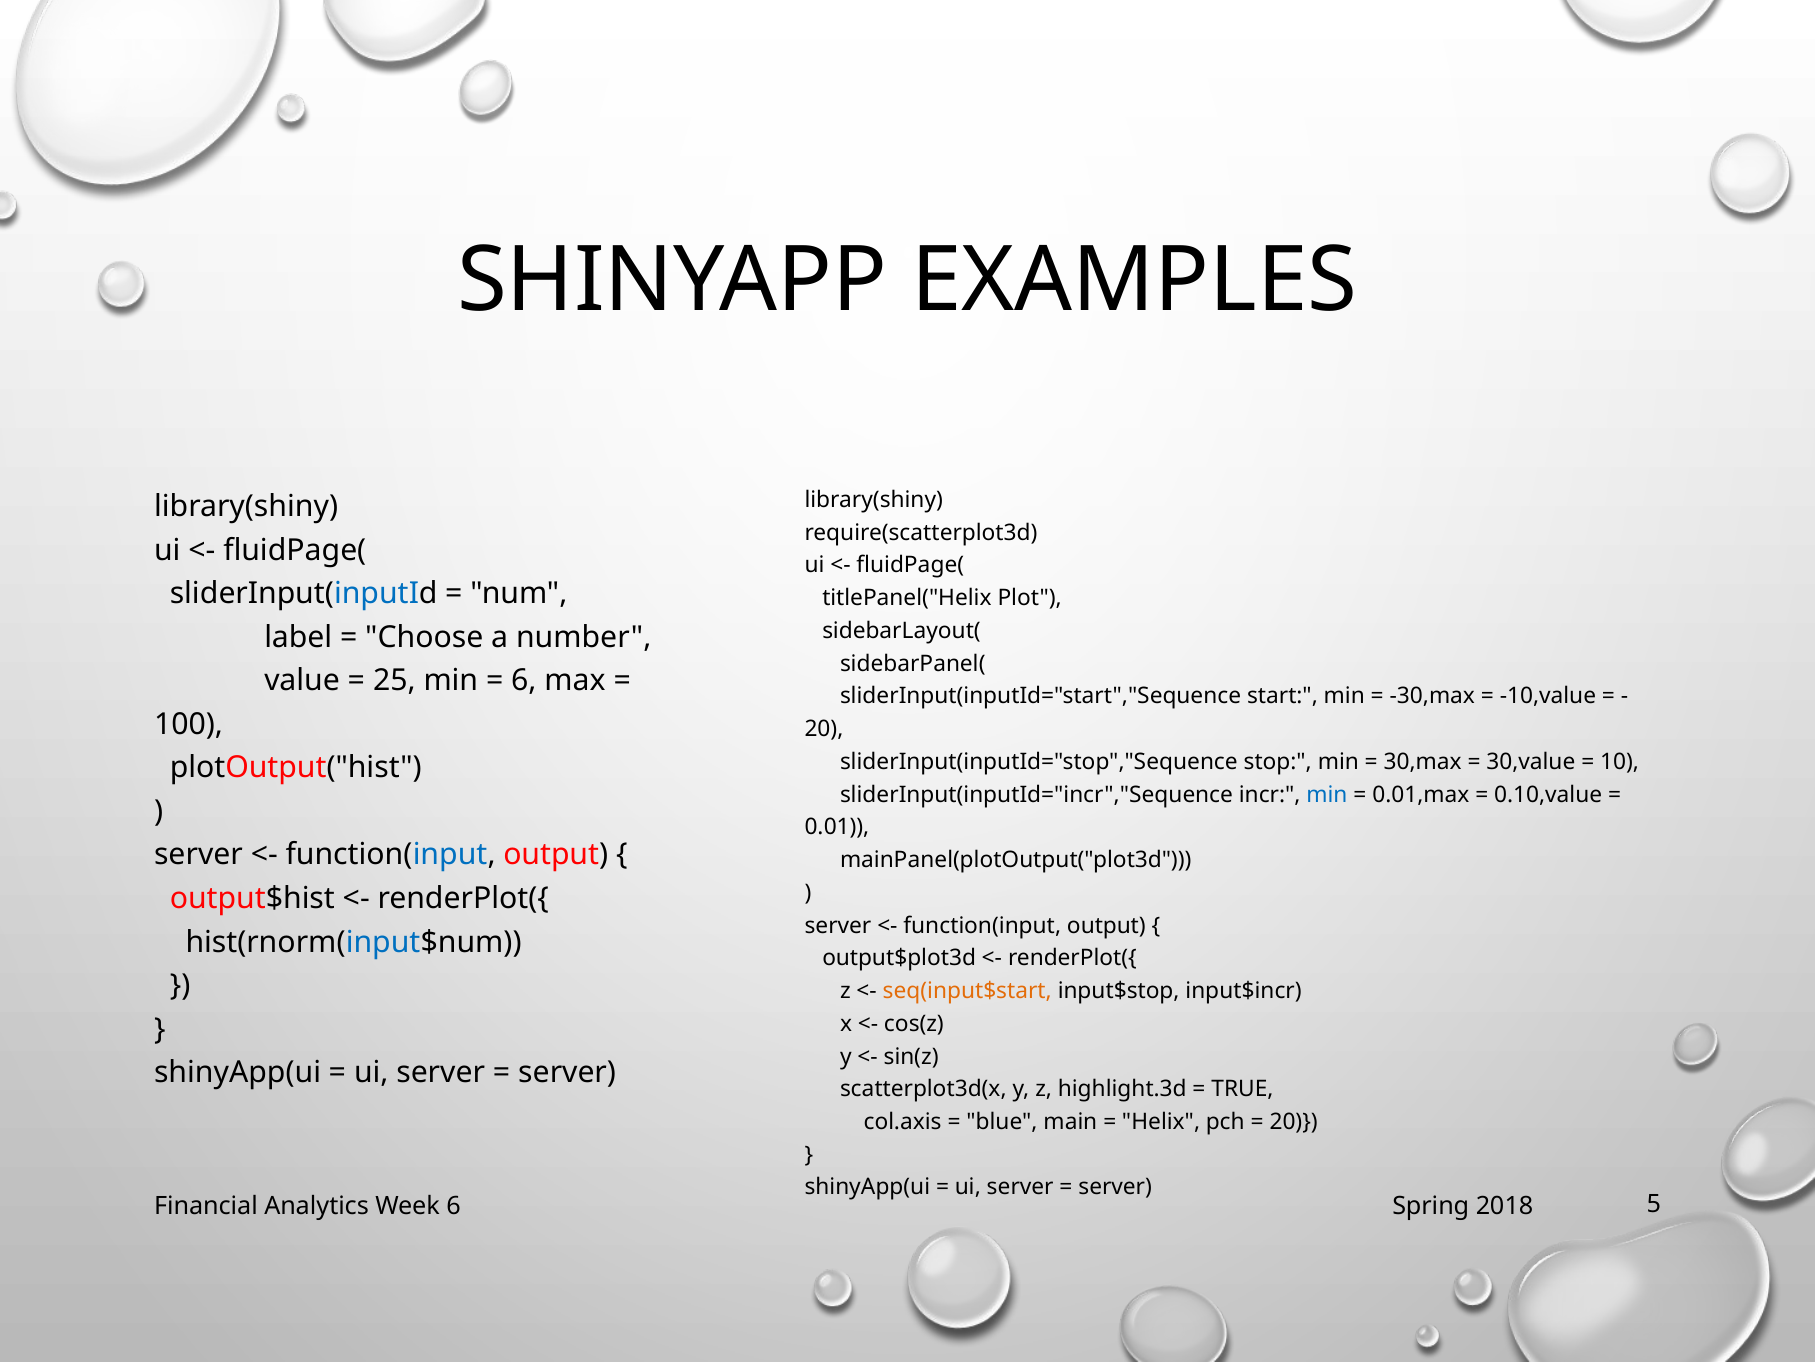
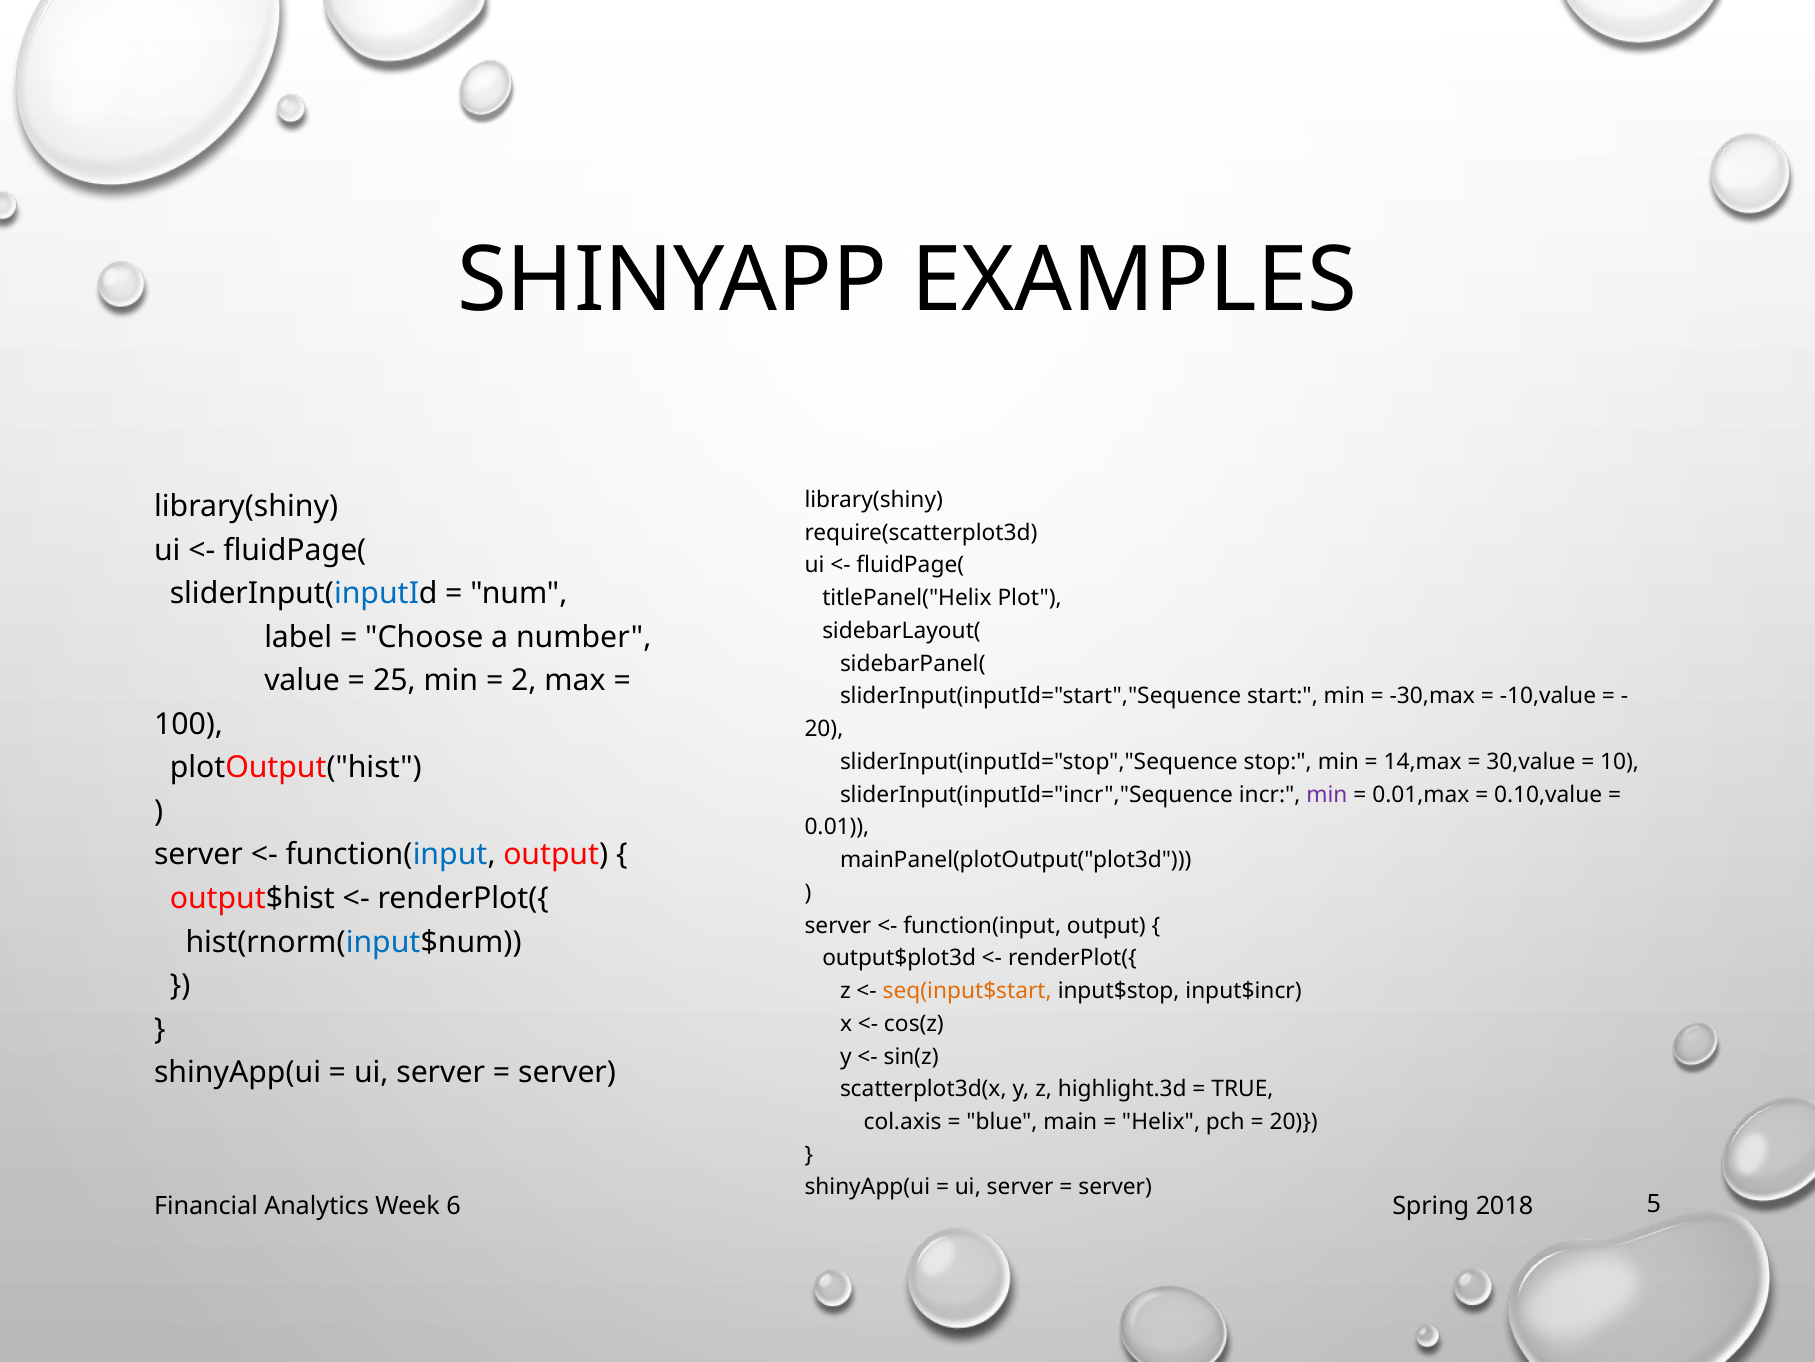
6 at (524, 680): 6 -> 2
30,max: 30,max -> 14,max
min at (1327, 794) colour: blue -> purple
